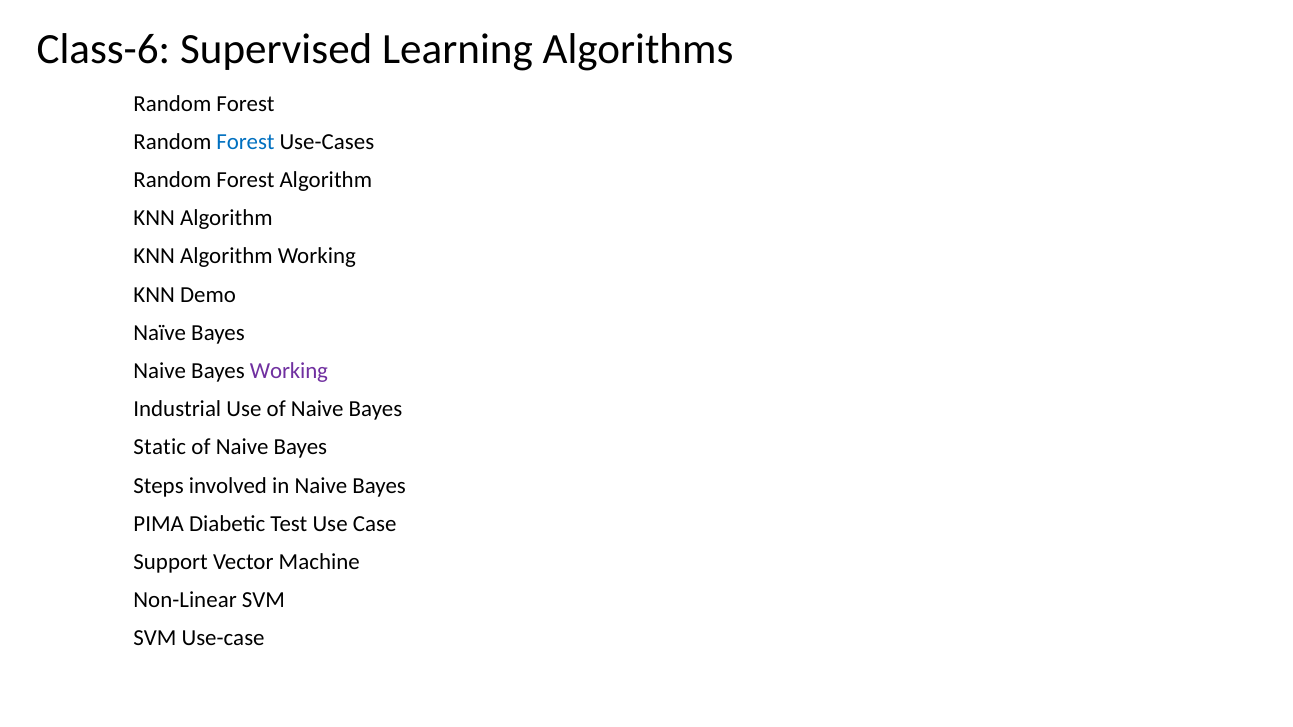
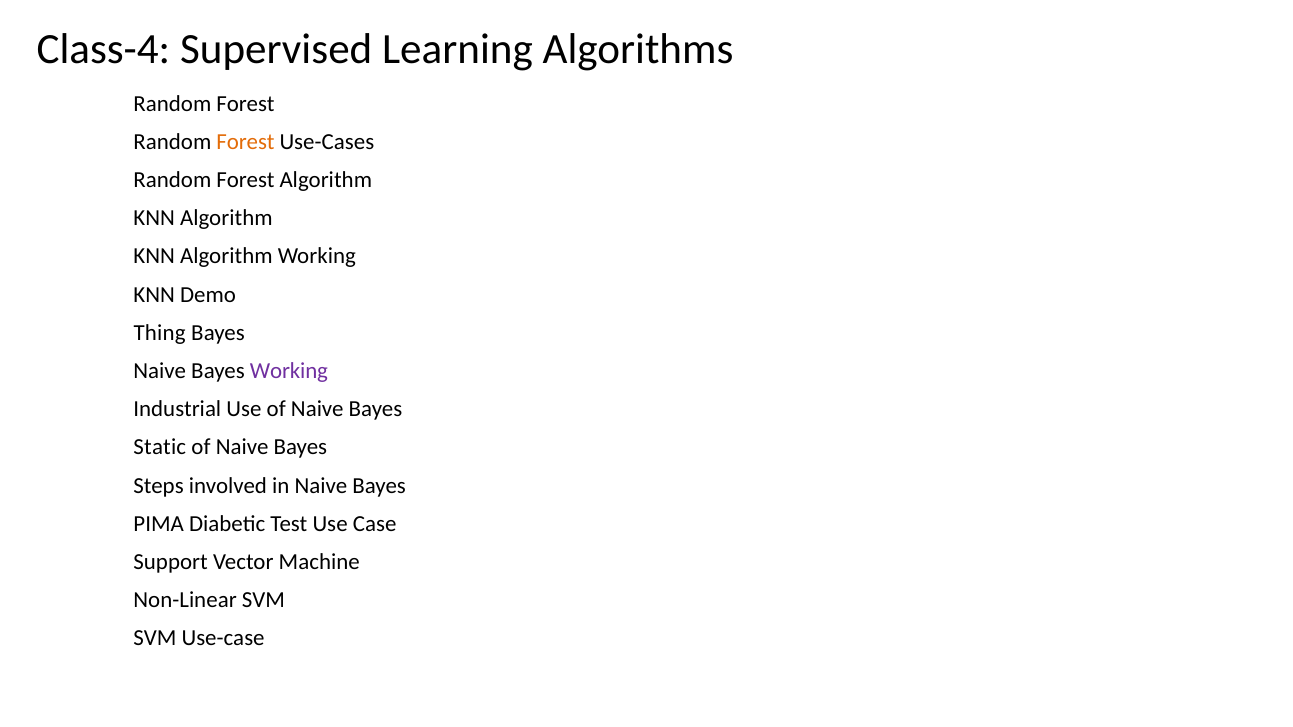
Class-6: Class-6 -> Class-4
Forest at (246, 142) colour: blue -> orange
Naïve: Naïve -> Thing
